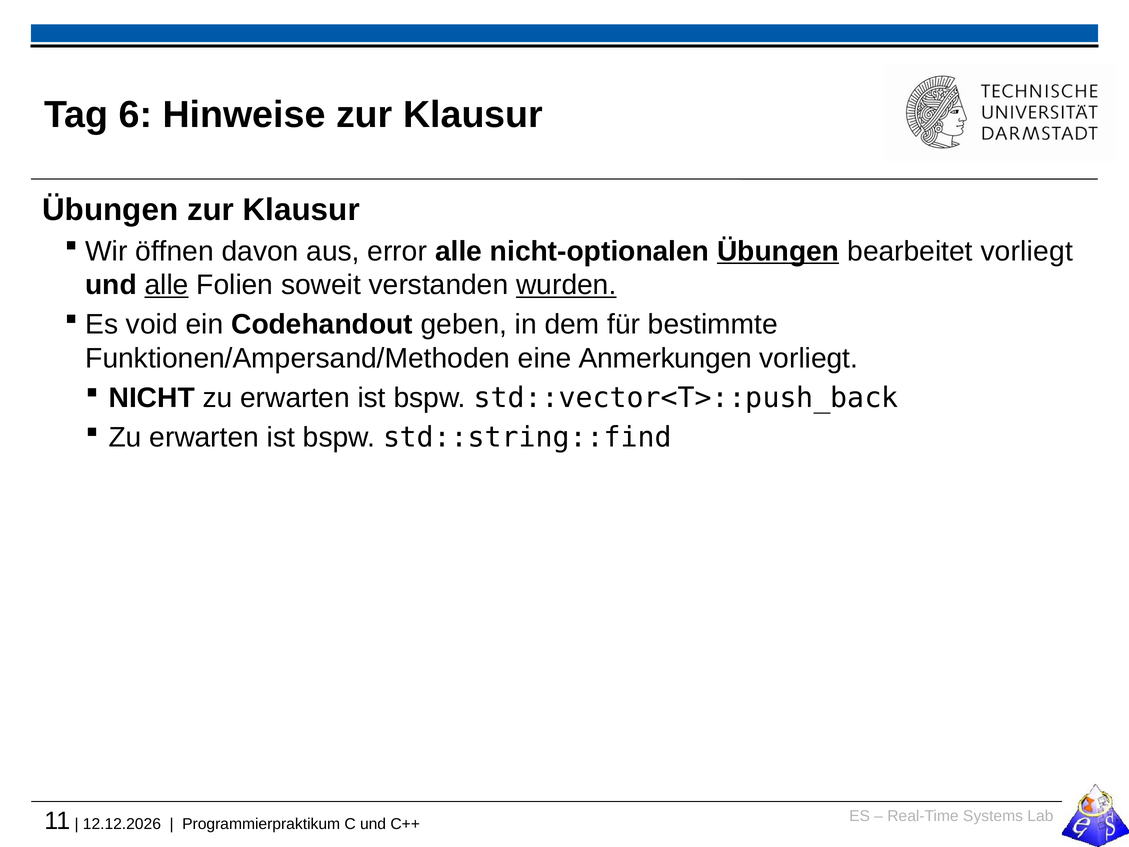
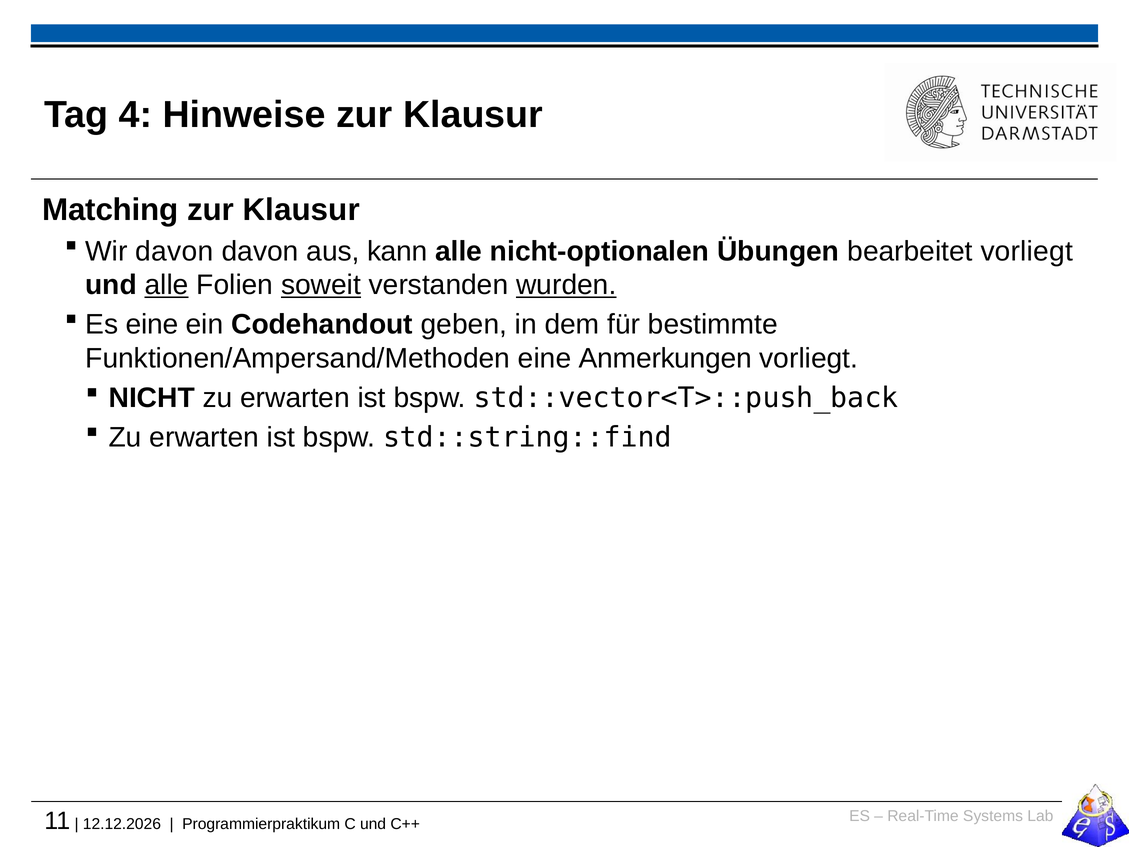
6: 6 -> 4
Übungen at (110, 210): Übungen -> Matching
Wir öffnen: öffnen -> davon
error: error -> kann
Übungen at (778, 251) underline: present -> none
soweit underline: none -> present
Es void: void -> eine
